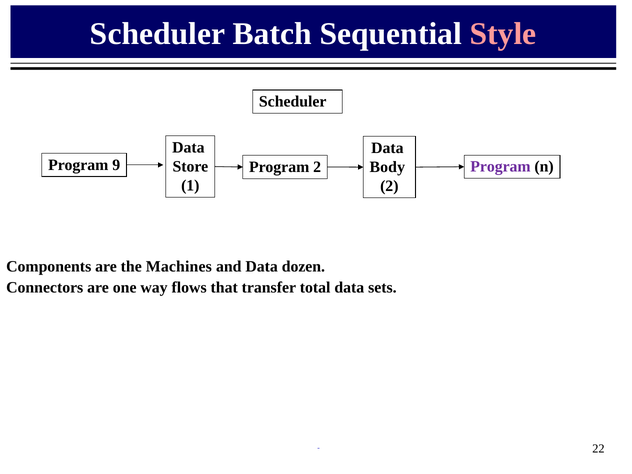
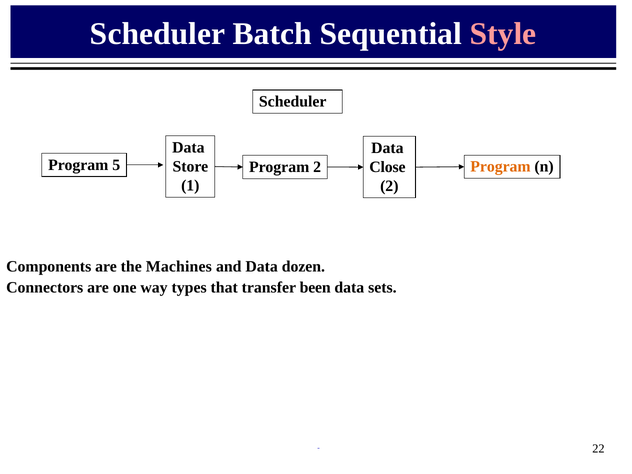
9: 9 -> 5
Program at (500, 167) colour: purple -> orange
Body: Body -> Close
flows: flows -> types
total: total -> been
